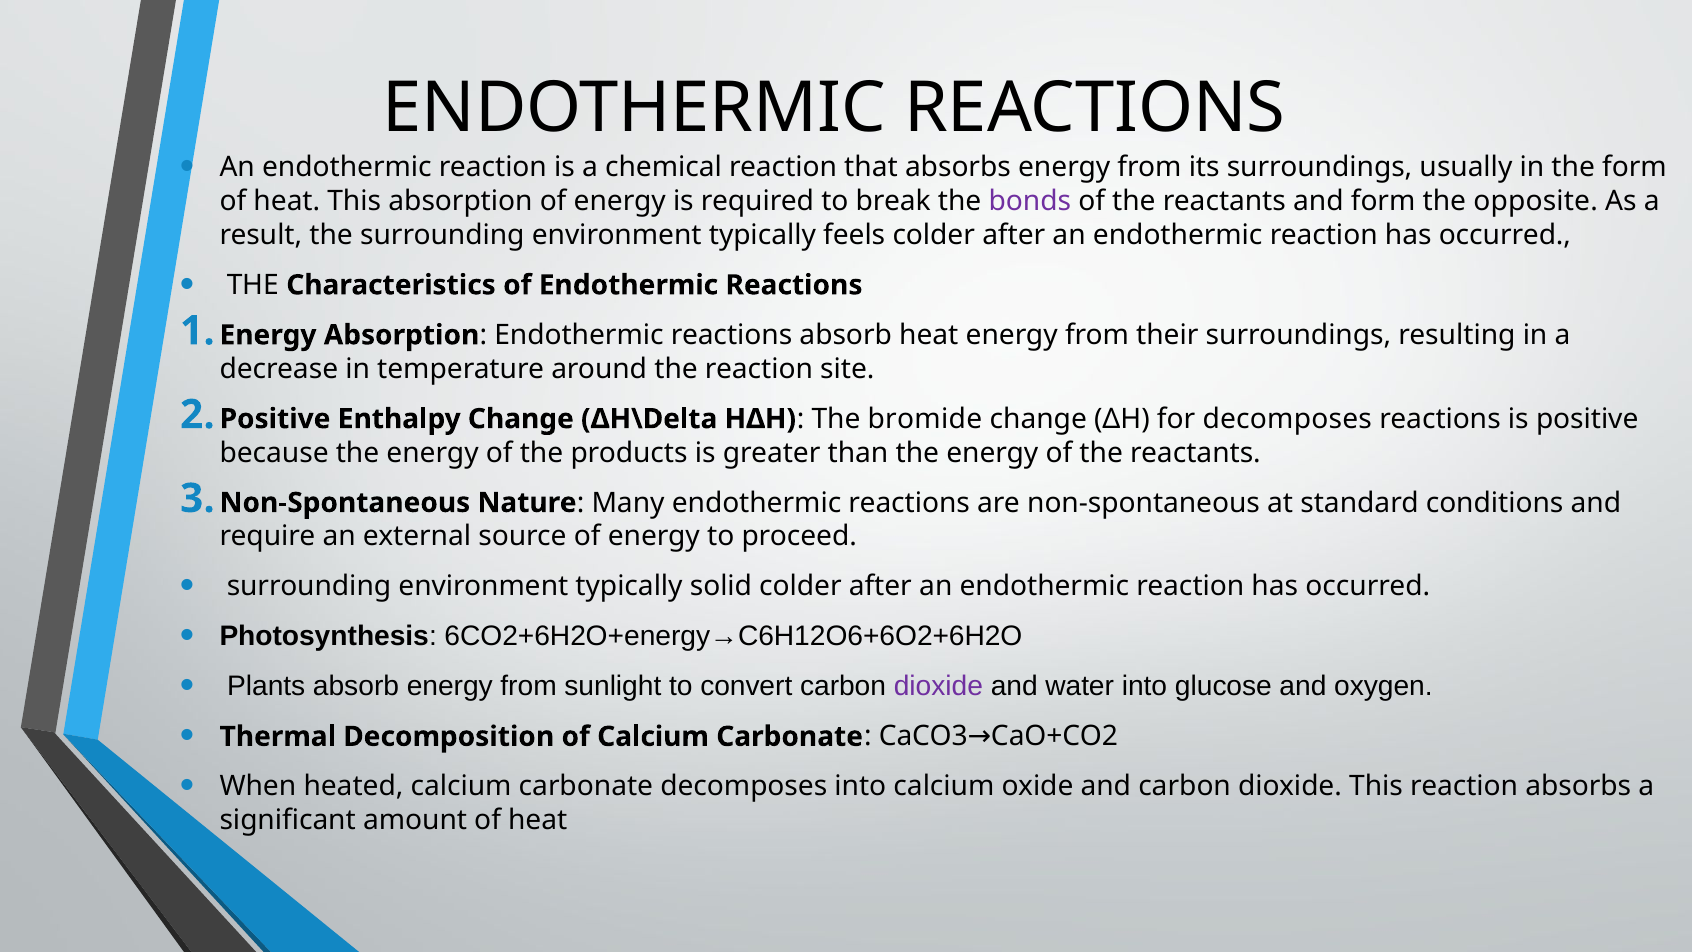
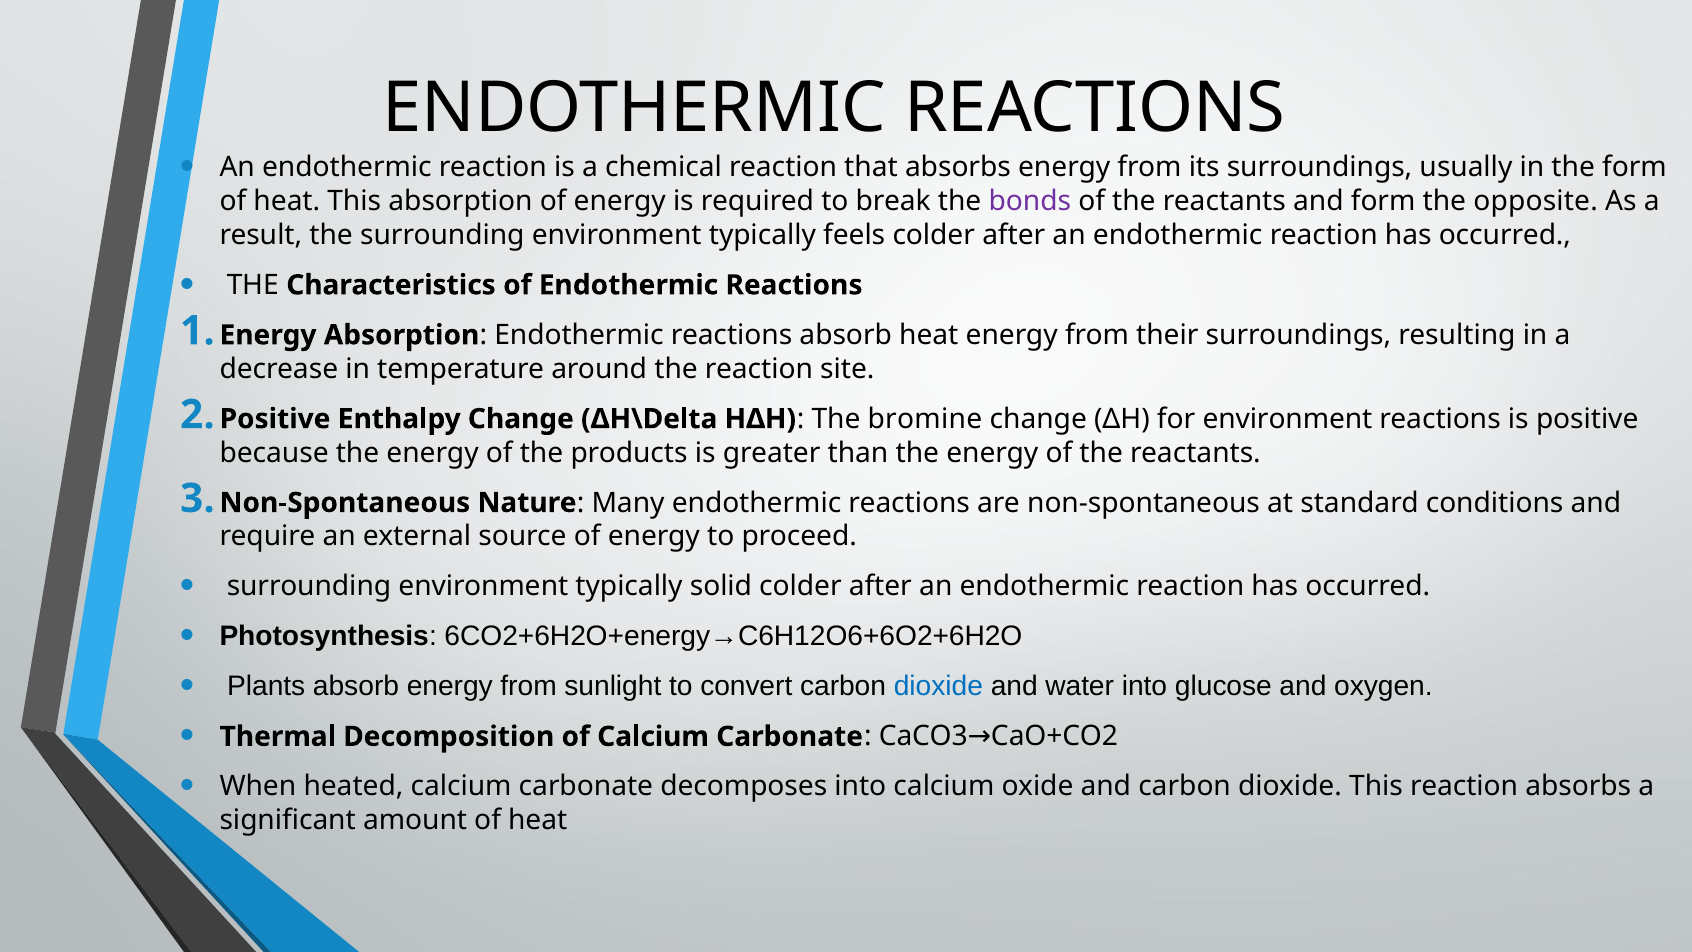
bromide: bromide -> bromine
for decomposes: decomposes -> environment
dioxide at (938, 686) colour: purple -> blue
